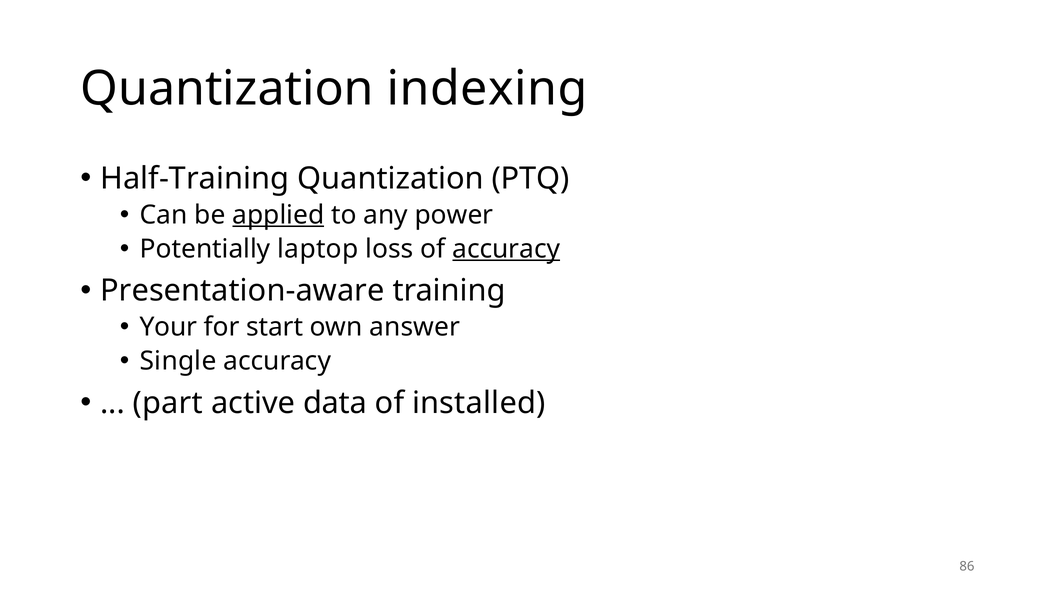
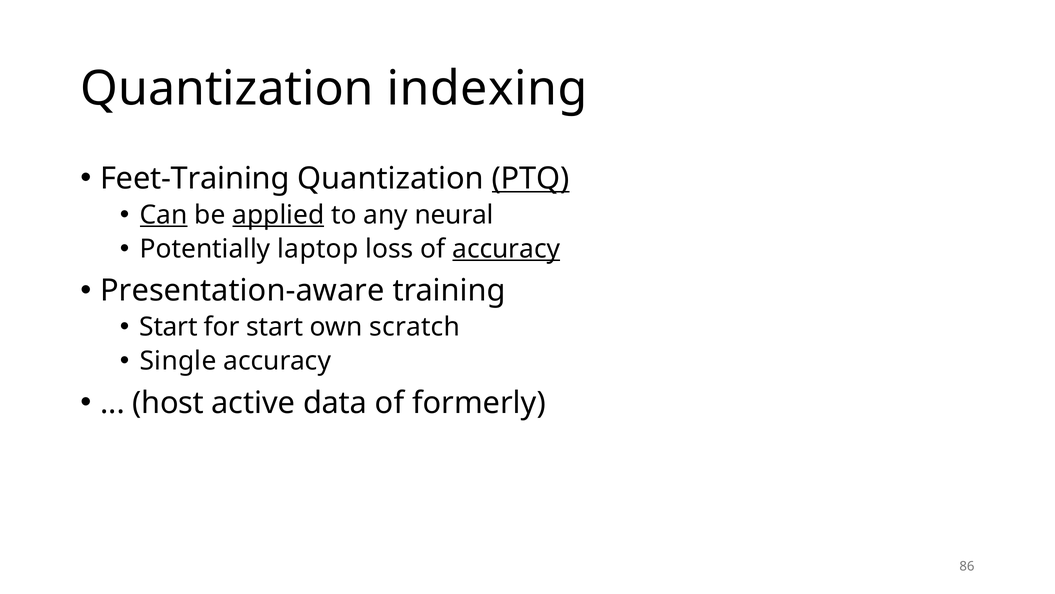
Half-Training: Half-Training -> Feet-Training
PTQ underline: none -> present
Can underline: none -> present
power: power -> neural
Your at (168, 327): Your -> Start
answer: answer -> scratch
part: part -> host
installed: installed -> formerly
